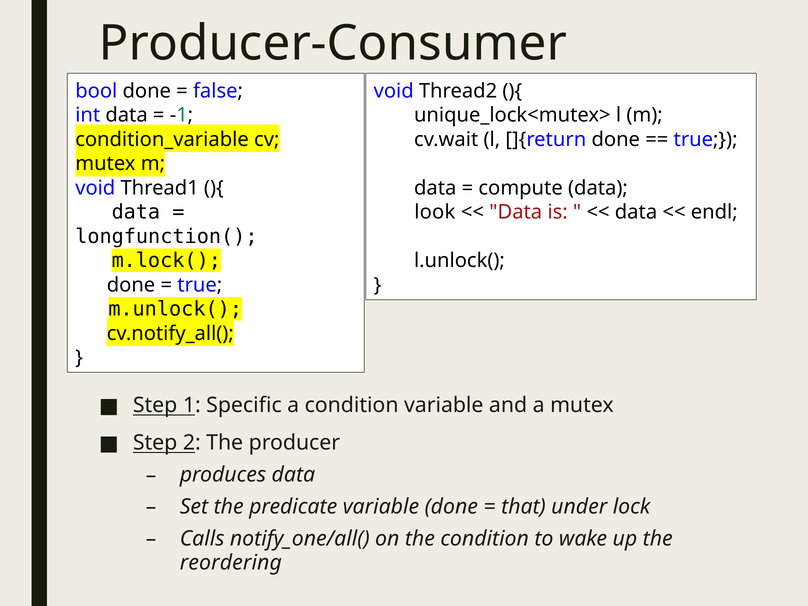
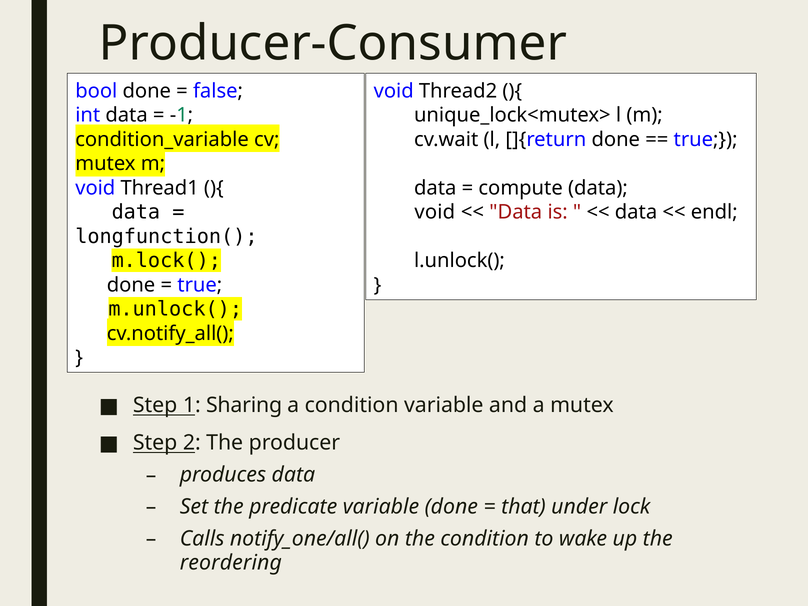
look at (435, 212): look -> void
Specific: Specific -> Sharing
